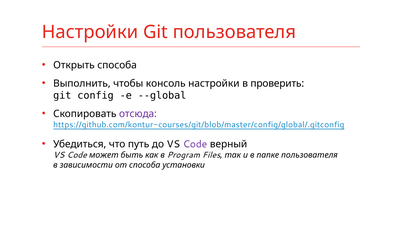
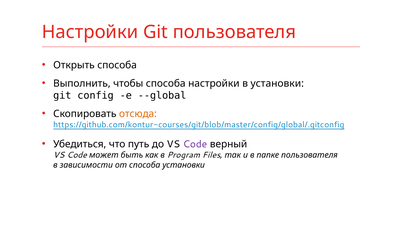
чтобы консоль: консоль -> способа
в проверить: проверить -> установки
отсюда colour: purple -> orange
